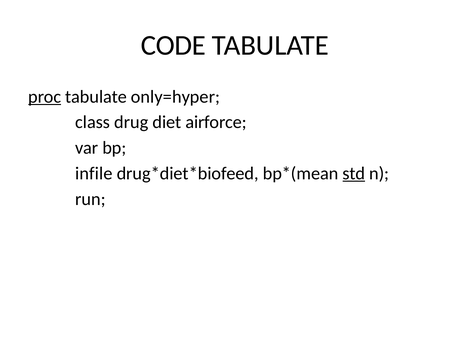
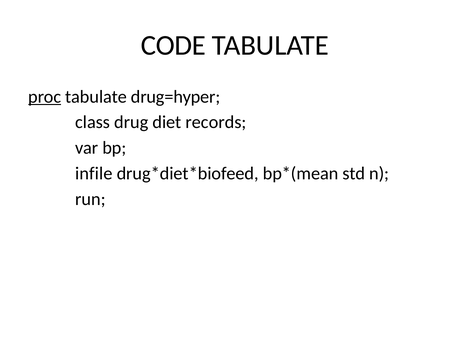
only=hyper: only=hyper -> drug=hyper
airforce: airforce -> records
std underline: present -> none
